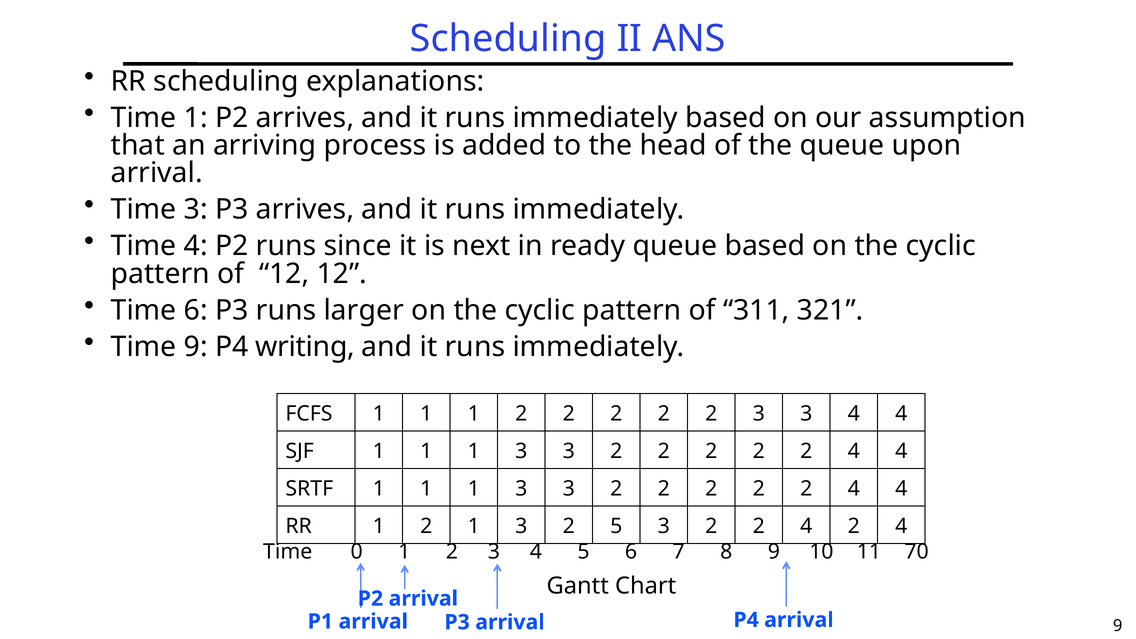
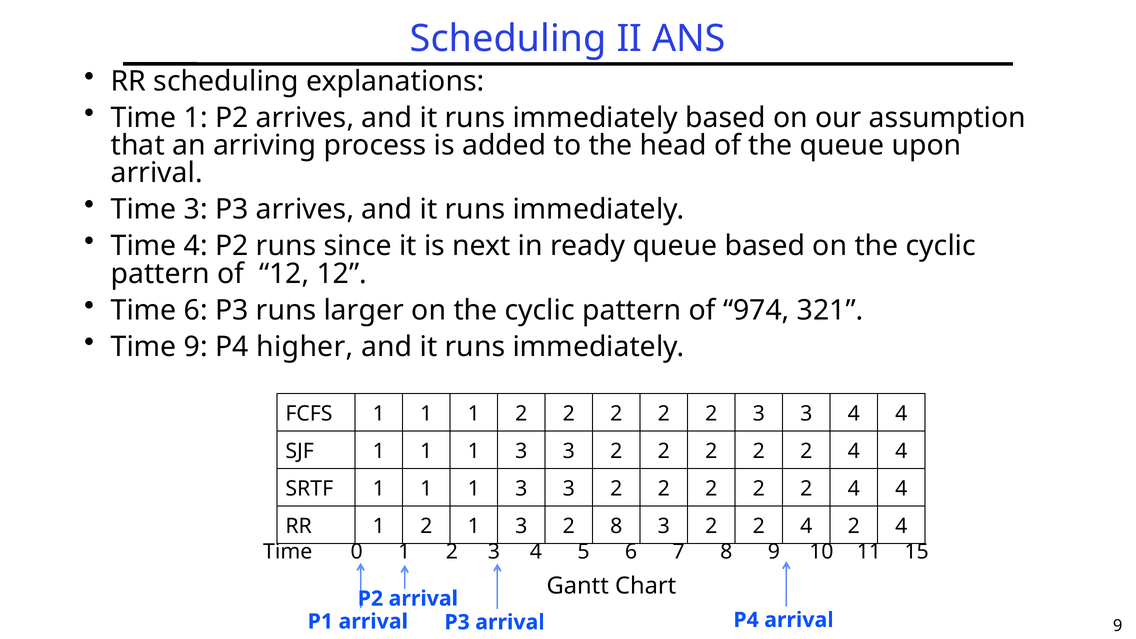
311: 311 -> 974
writing: writing -> higher
2 5: 5 -> 8
70: 70 -> 15
